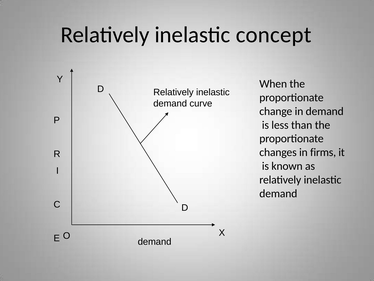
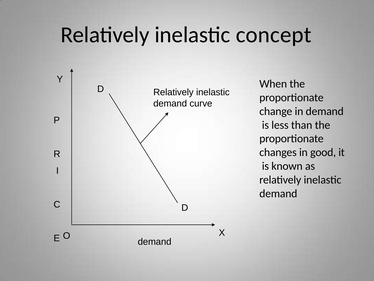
firms: firms -> good
